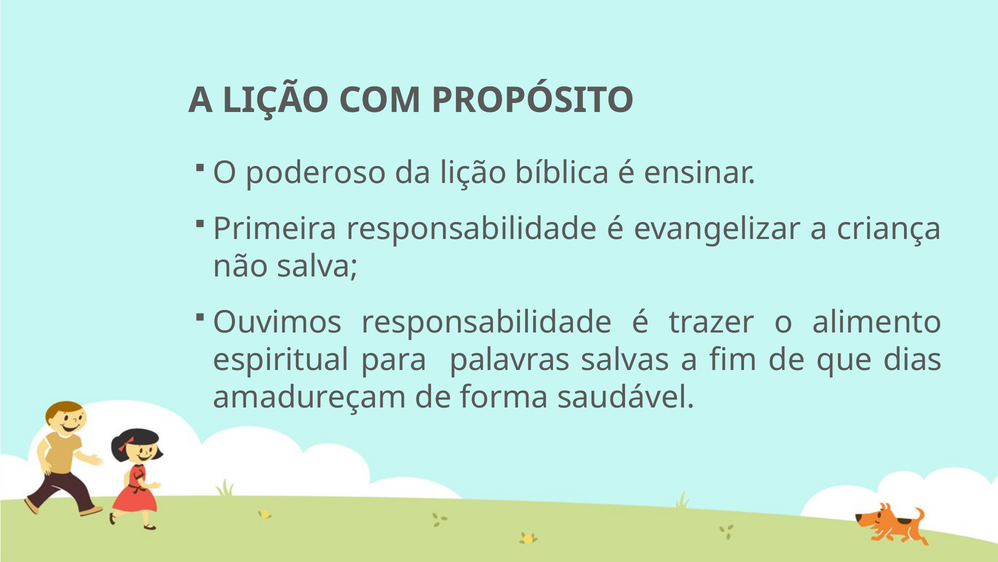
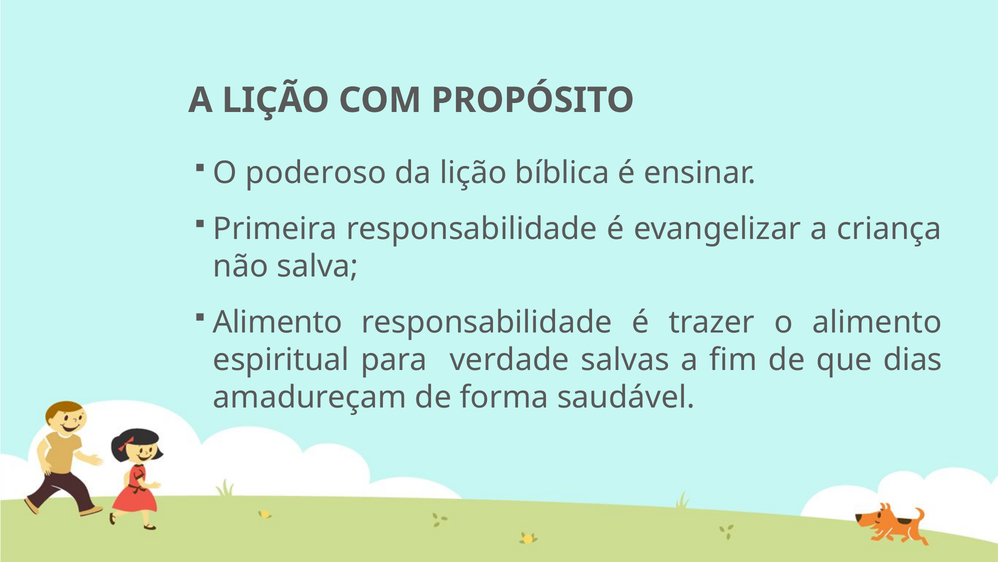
Ouvimos at (278, 322): Ouvimos -> Alimento
palavras: palavras -> verdade
